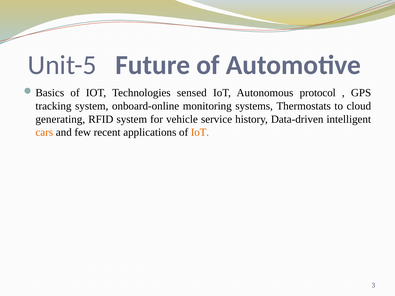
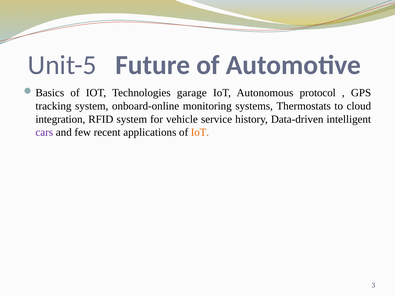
sensed: sensed -> garage
generating: generating -> integration
cars colour: orange -> purple
